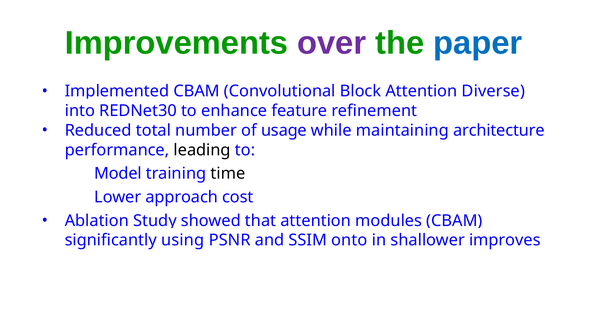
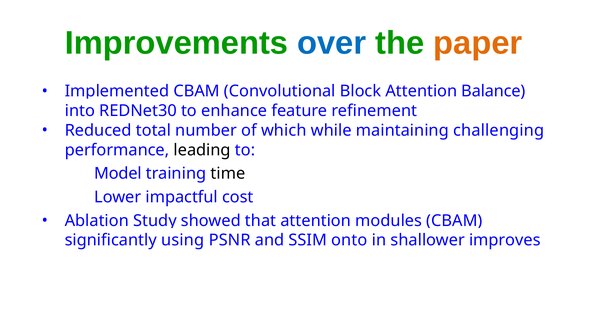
over colour: purple -> blue
paper colour: blue -> orange
Diverse: Diverse -> Balance
usage: usage -> which
architecture: architecture -> challenging
approach: approach -> impactful
